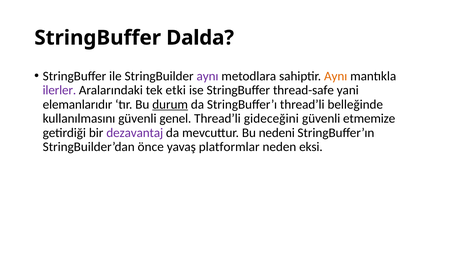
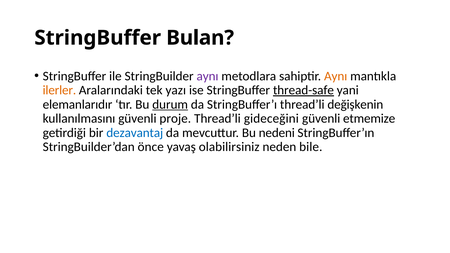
Dalda: Dalda -> Bulan
ilerler colour: purple -> orange
etki: etki -> yazı
thread-safe underline: none -> present
belleğinde: belleğinde -> değişkenin
genel: genel -> proje
dezavantaj colour: purple -> blue
platformlar: platformlar -> olabilirsiniz
eksi: eksi -> bile
